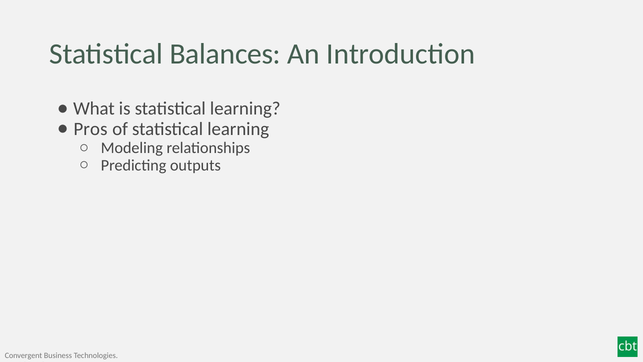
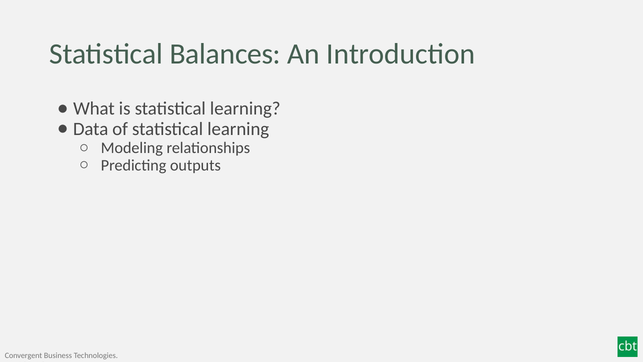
Pros: Pros -> Data
